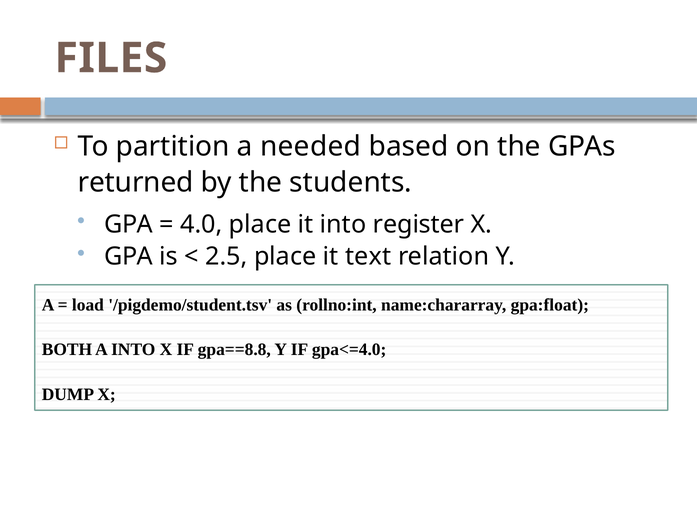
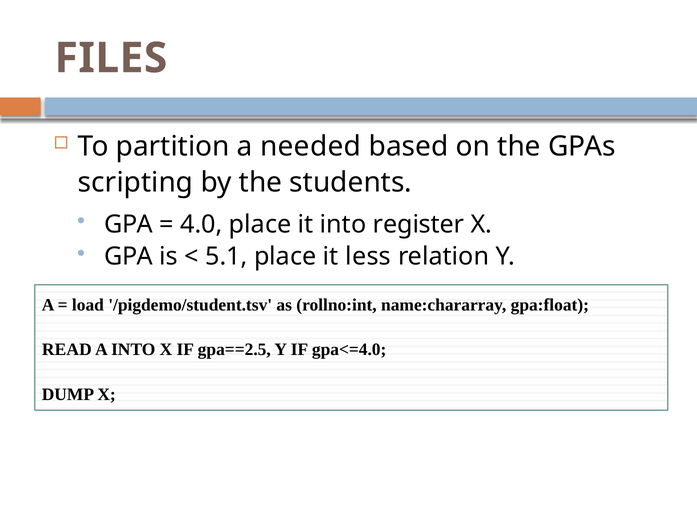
returned: returned -> scripting
2.5: 2.5 -> 5.1
text: text -> less
BOTH: BOTH -> READ
gpa==8.8: gpa==8.8 -> gpa==2.5
